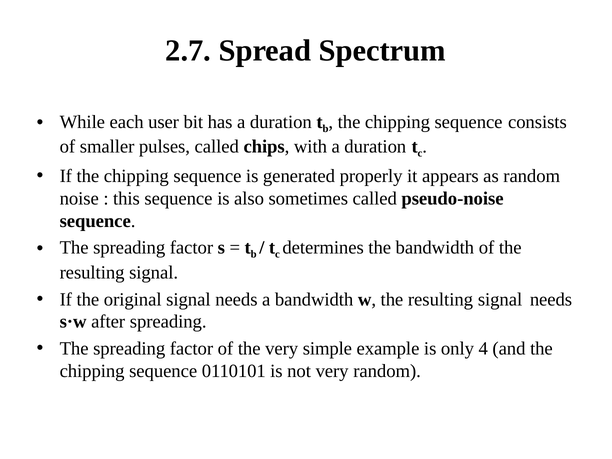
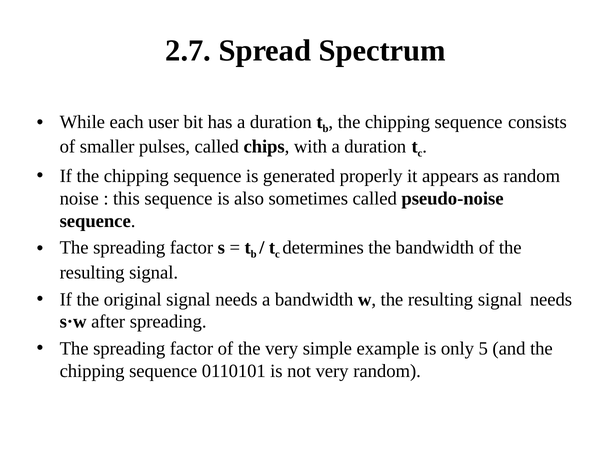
4: 4 -> 5
